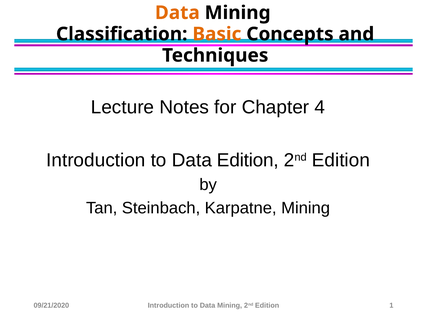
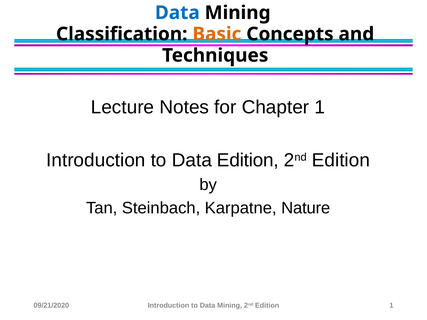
Data at (177, 13) colour: orange -> blue
Chapter 4: 4 -> 1
Karpatne Mining: Mining -> Nature
